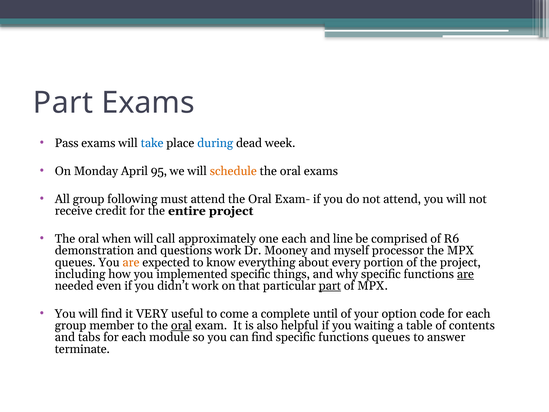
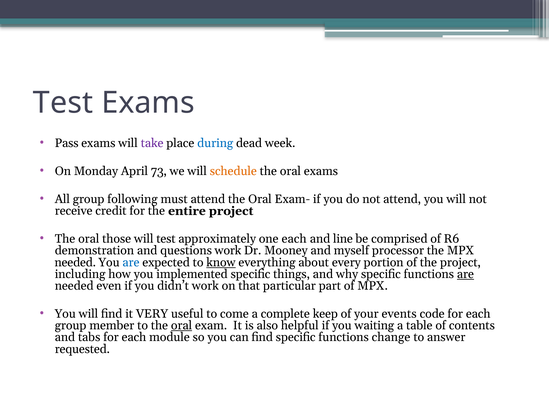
Part at (63, 103): Part -> Test
take colour: blue -> purple
95: 95 -> 73
when: when -> those
will call: call -> test
queues at (75, 262): queues -> needed
are at (131, 262) colour: orange -> blue
know underline: none -> present
part at (330, 286) underline: present -> none
until: until -> keep
option: option -> events
functions queues: queues -> change
terminate: terminate -> requested
